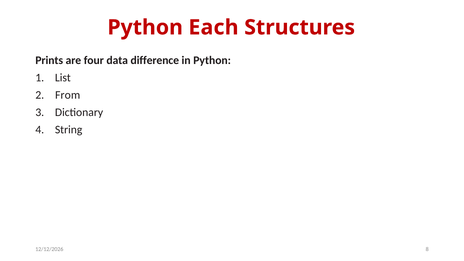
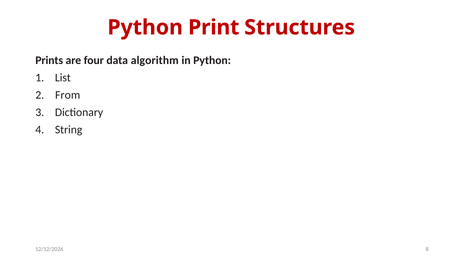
Each: Each -> Print
difference: difference -> algorithm
